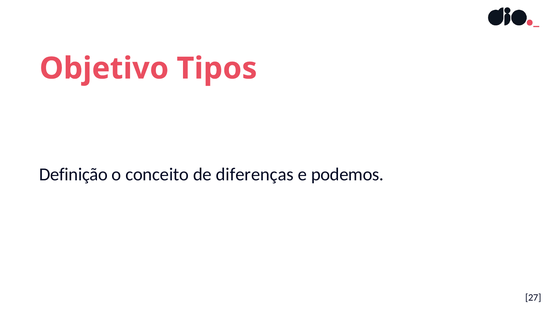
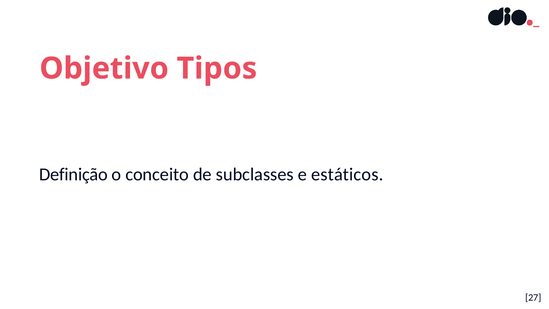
diferenças: diferenças -> subclasses
podemos: podemos -> estáticos
